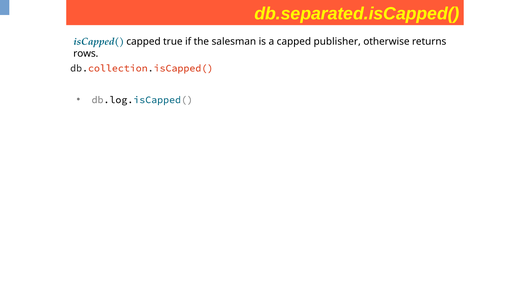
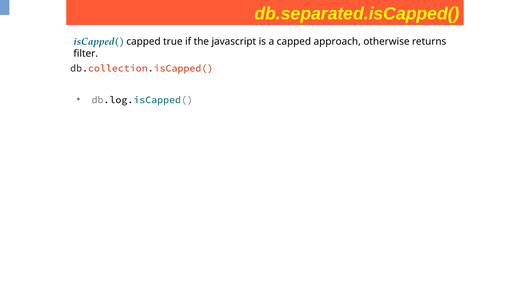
salesman: salesman -> javascript
publisher: publisher -> approach
rows: rows -> filter
